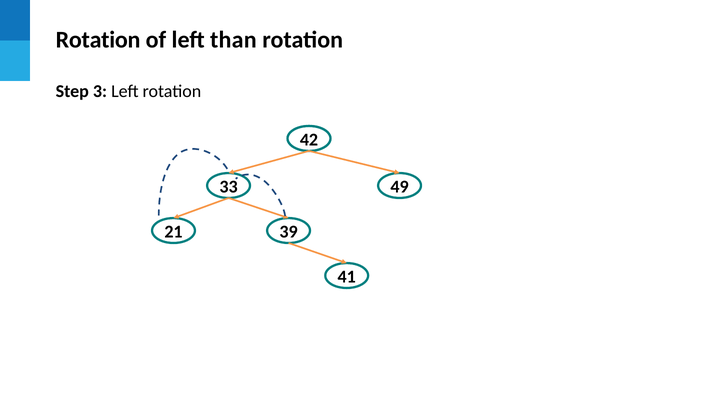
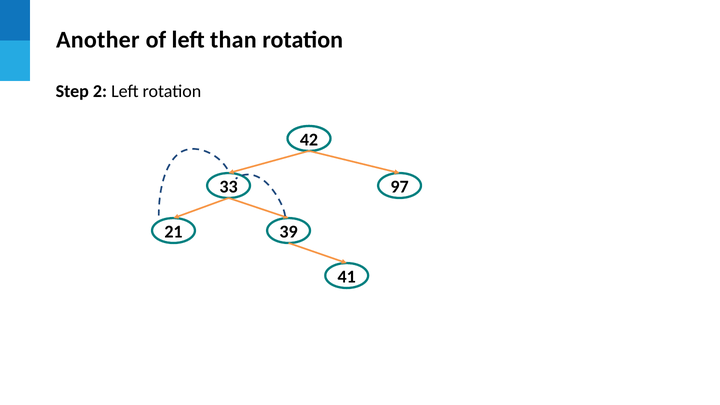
Rotation at (98, 40): Rotation -> Another
3: 3 -> 2
49: 49 -> 97
